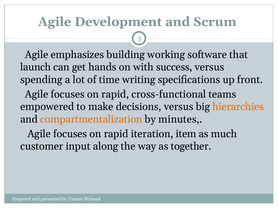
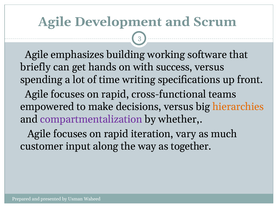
launch: launch -> briefly
compartmentalization colour: orange -> purple
minutes: minutes -> whether
item: item -> vary
